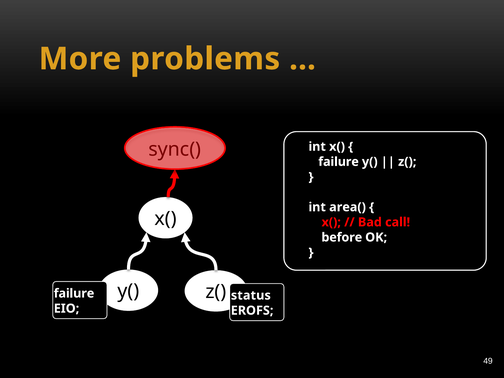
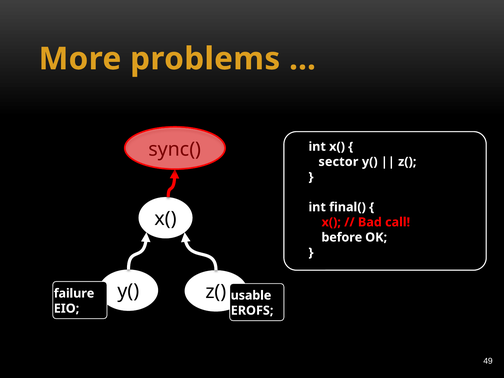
failure at (339, 162): failure -> sector
area(: area( -> final(
status: status -> usable
